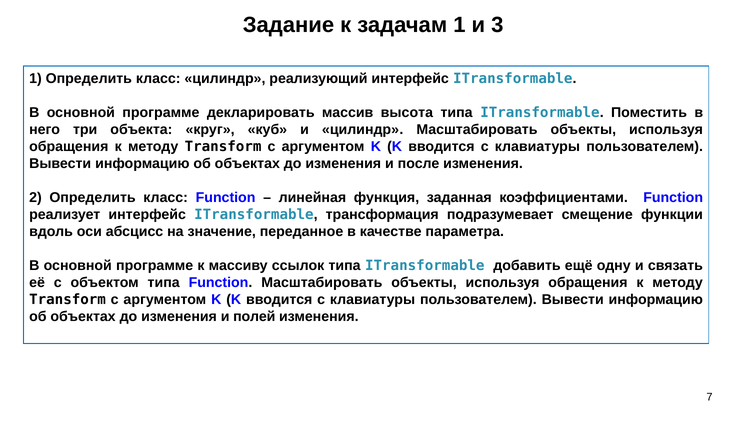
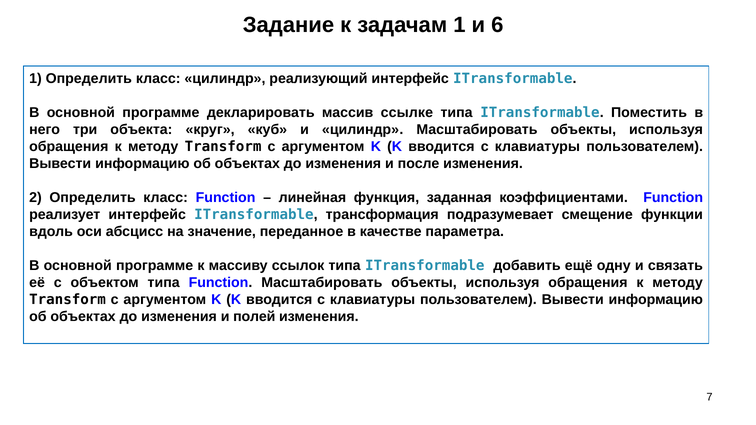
3: 3 -> 6
высота: высота -> ссылке
